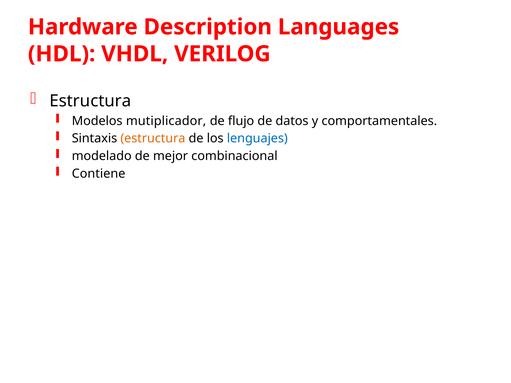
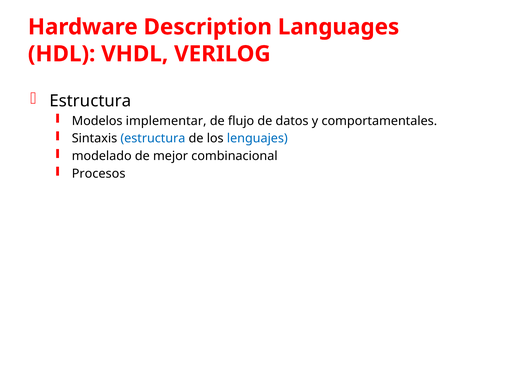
mutiplicador: mutiplicador -> implementar
estructura at (153, 138) colour: orange -> blue
Contiene: Contiene -> Procesos
